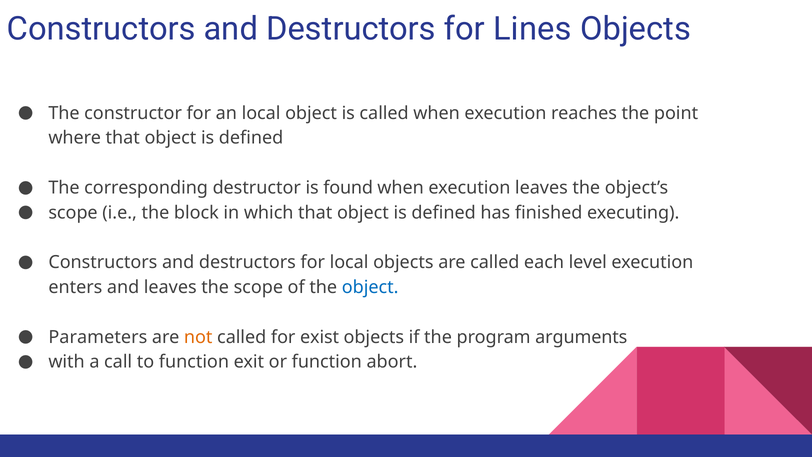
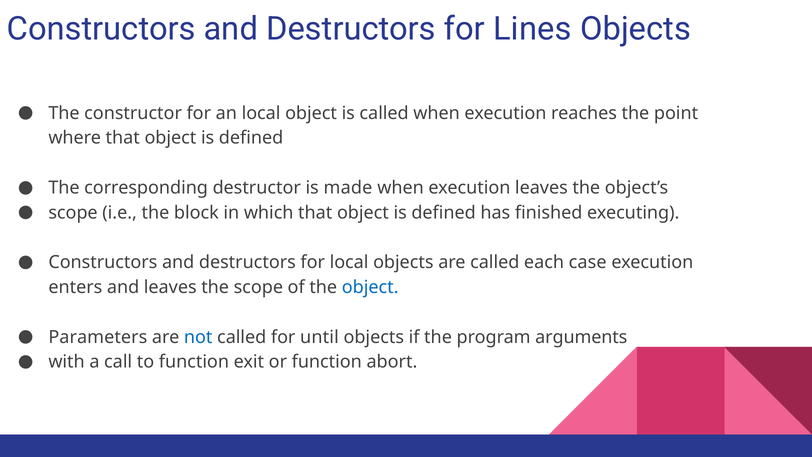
found: found -> made
level: level -> case
not colour: orange -> blue
exist: exist -> until
